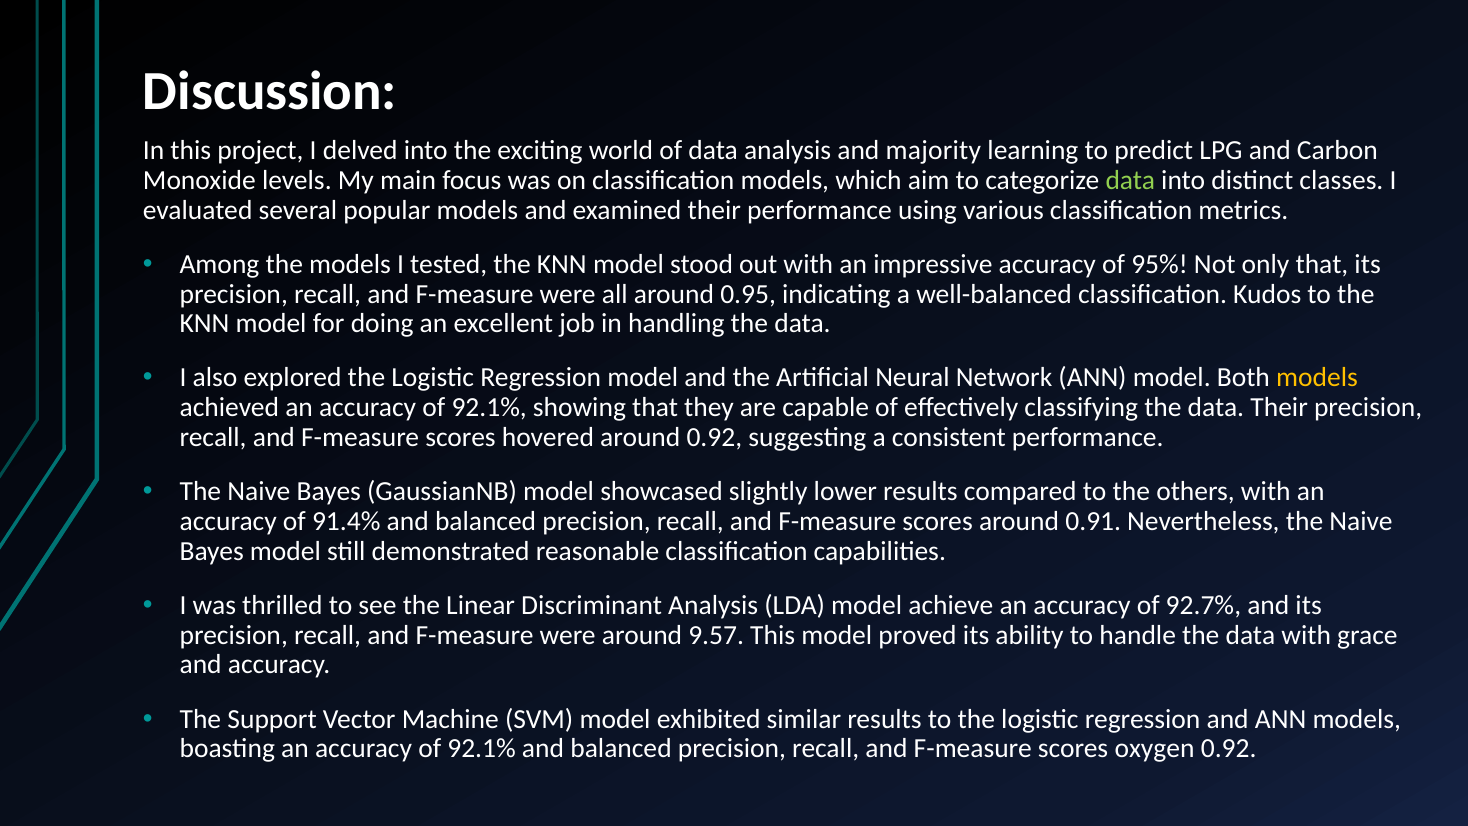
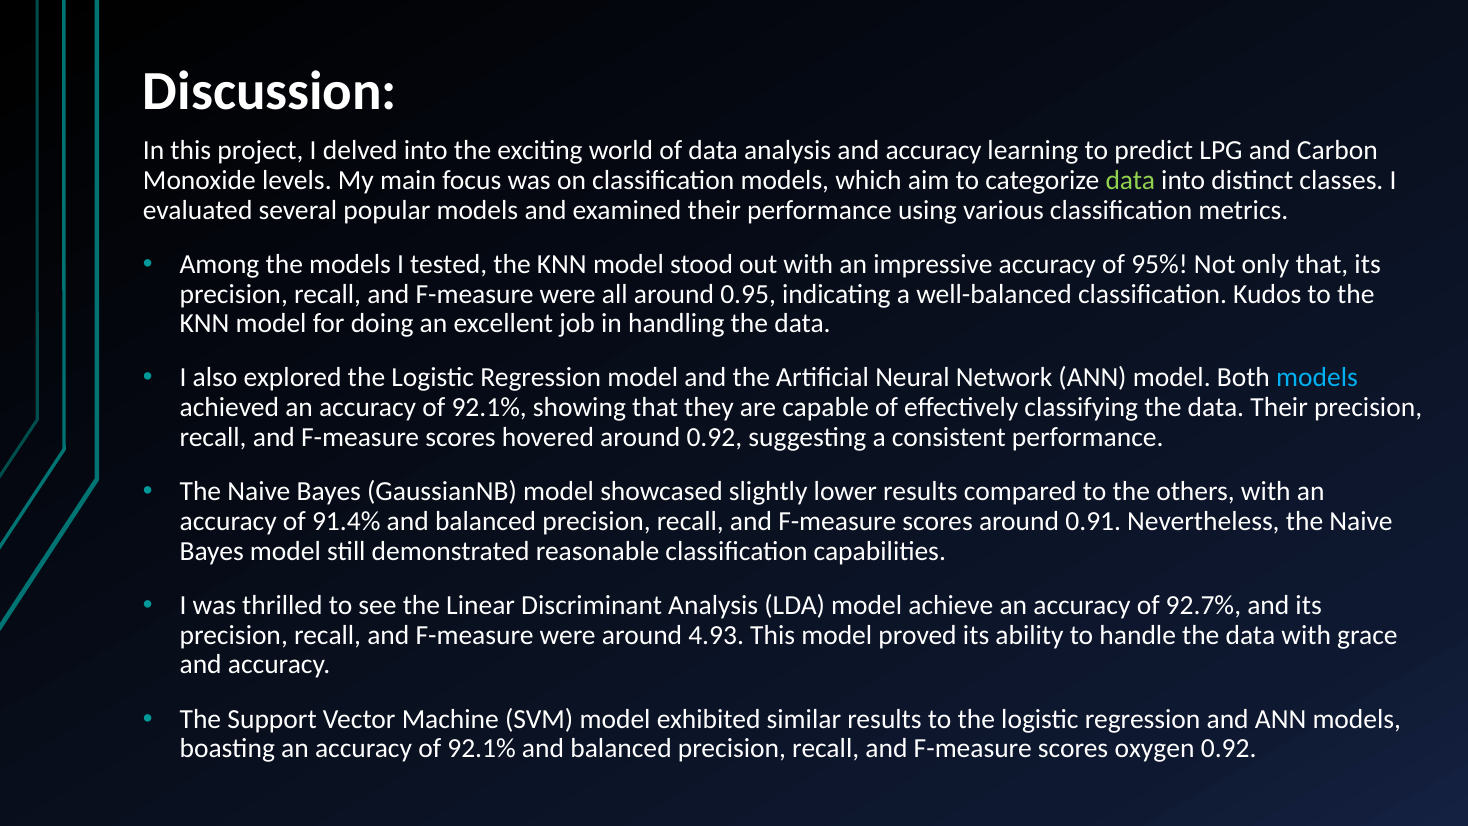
analysis and majority: majority -> accuracy
models at (1317, 378) colour: yellow -> light blue
9.57: 9.57 -> 4.93
